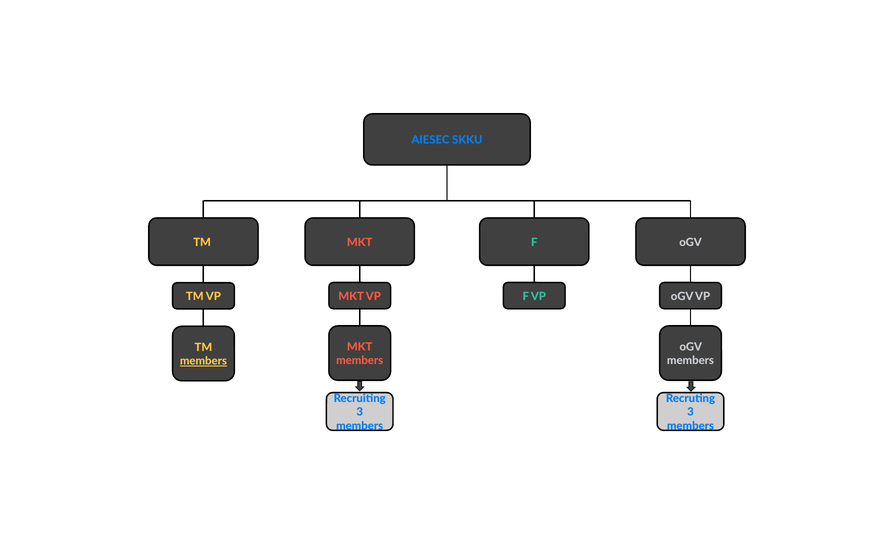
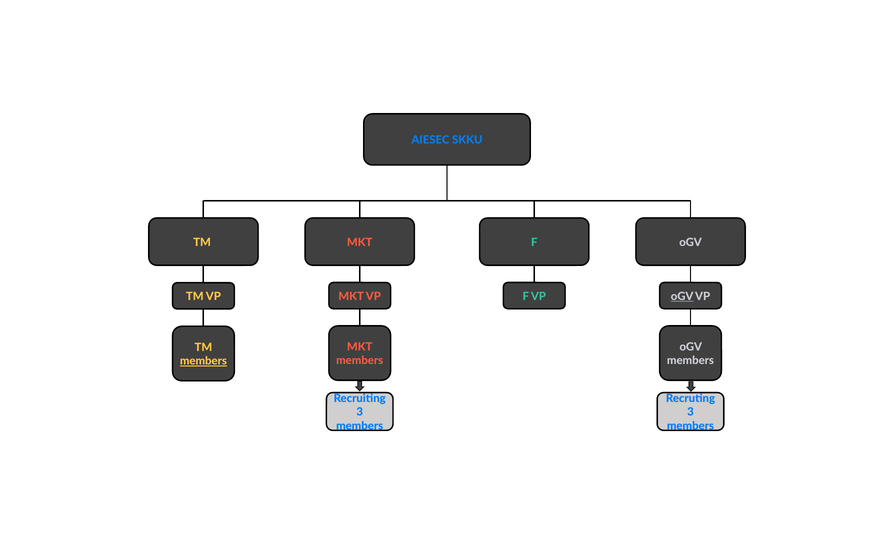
oGV at (682, 297) underline: none -> present
